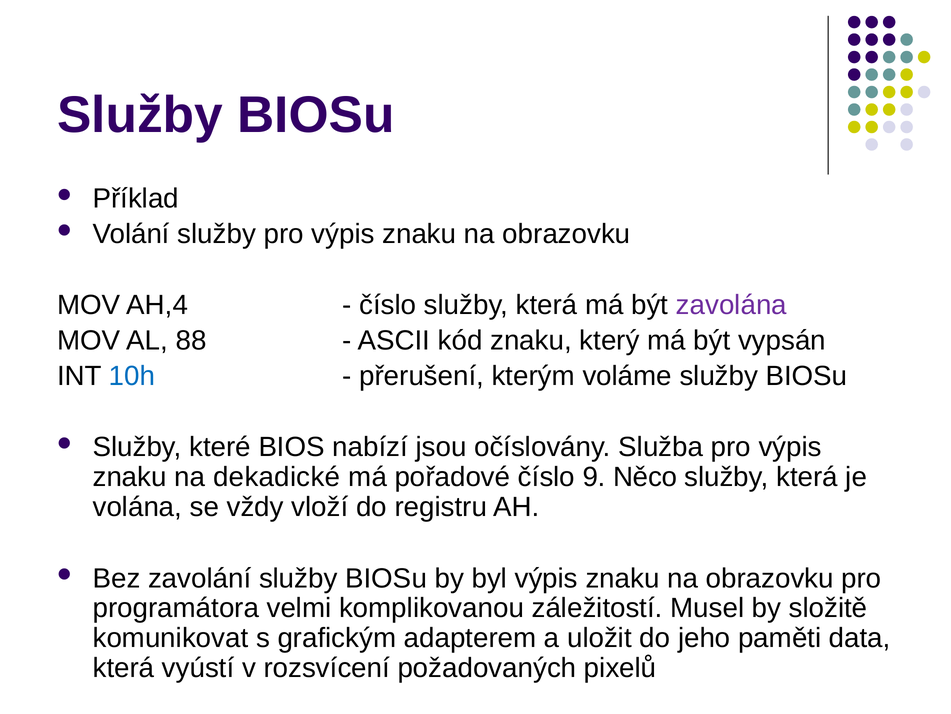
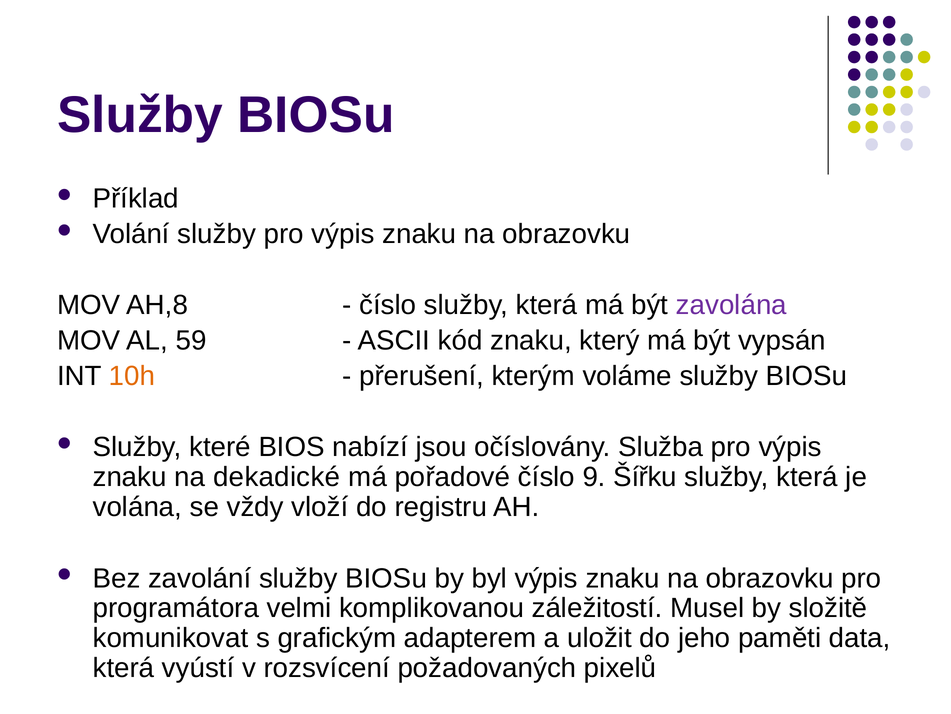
AH,4: AH,4 -> AH,8
88: 88 -> 59
10h colour: blue -> orange
Něco: Něco -> Šířku
